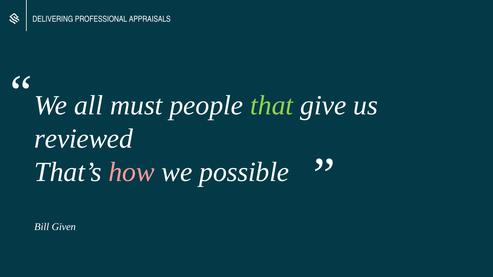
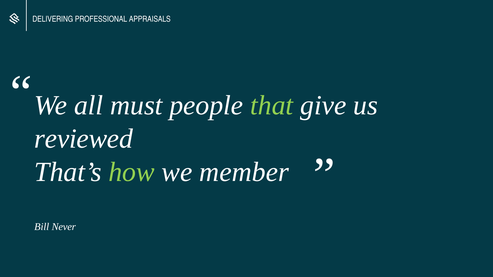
how colour: pink -> light green
possible: possible -> member
Given: Given -> Never
